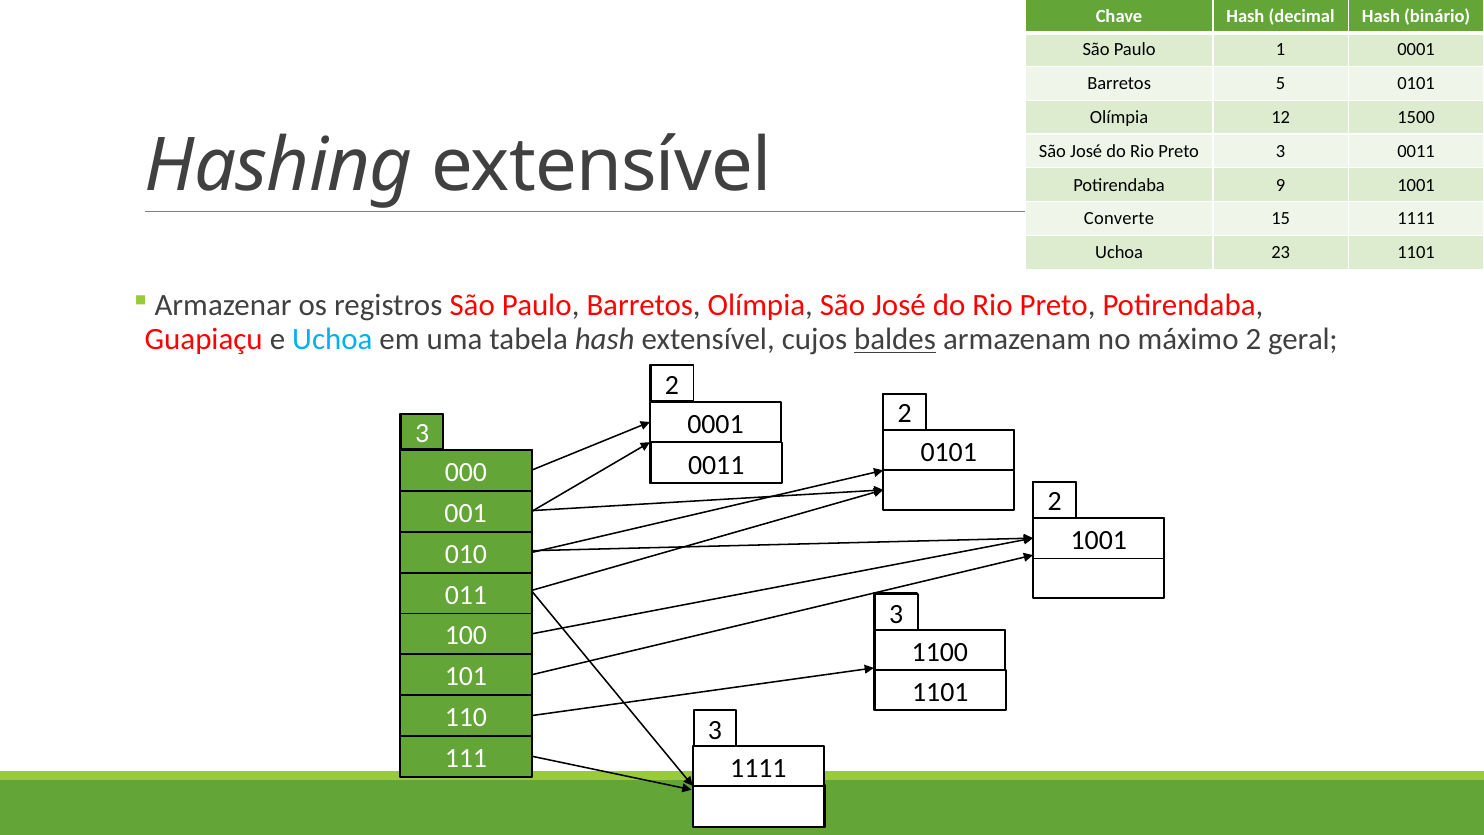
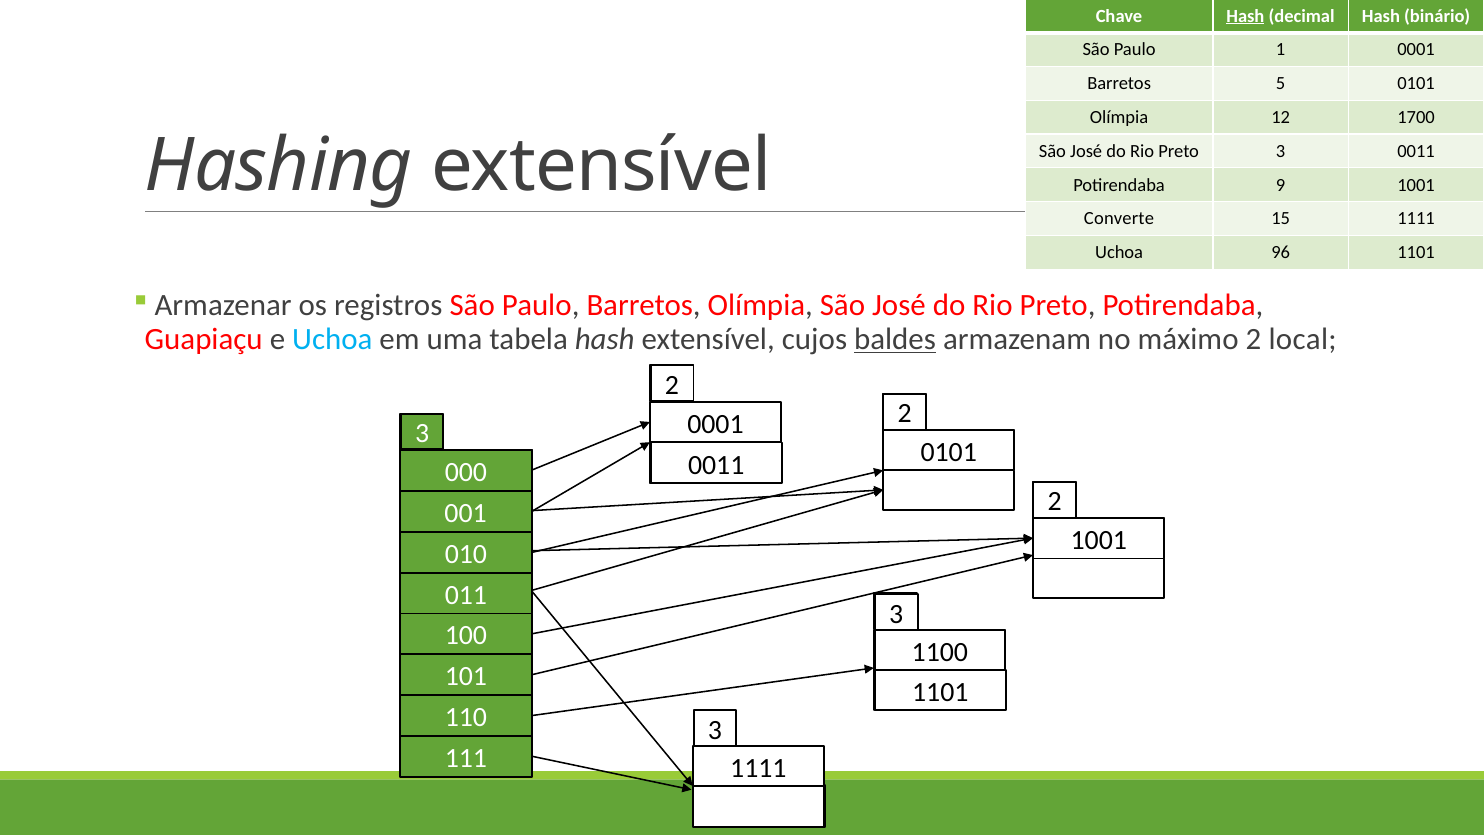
Hash at (1245, 16) underline: none -> present
1500: 1500 -> 1700
23: 23 -> 96
geral: geral -> local
